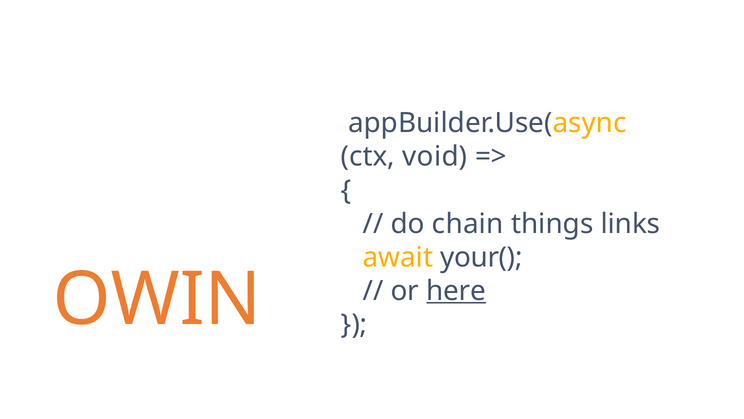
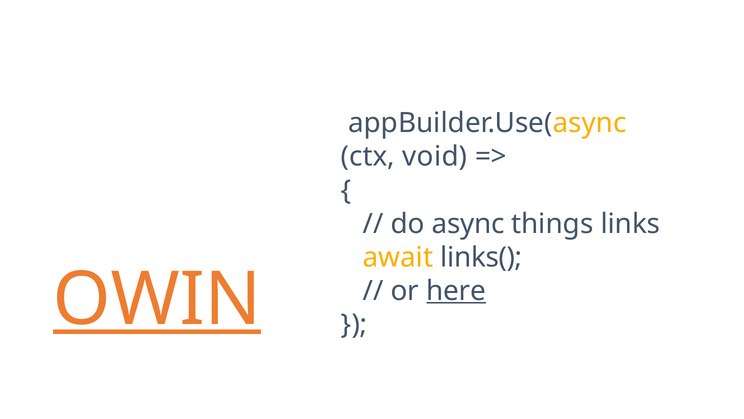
chain: chain -> async
your(: your( -> links(
OWIN underline: none -> present
